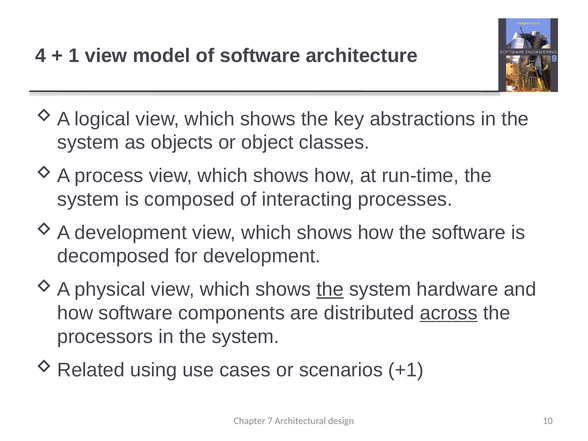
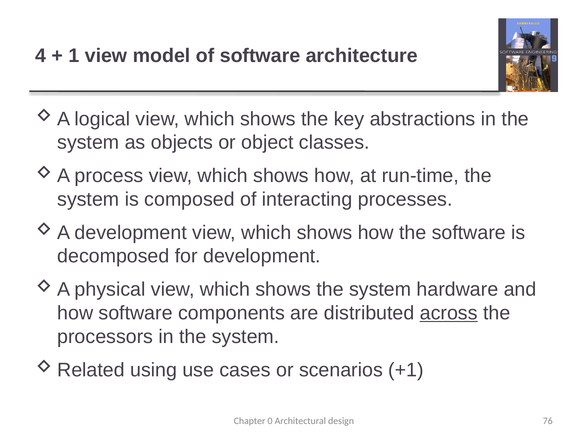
the at (330, 289) underline: present -> none
7: 7 -> 0
10: 10 -> 76
